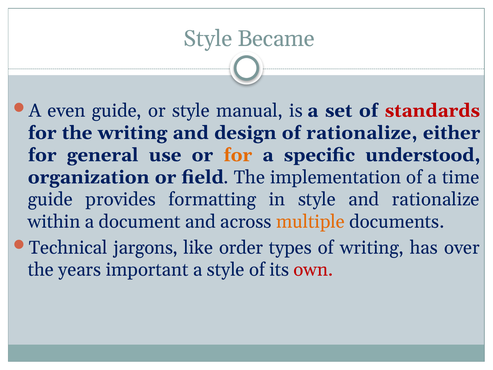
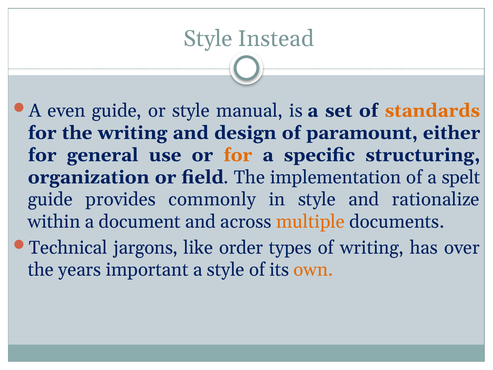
Became: Became -> Instead
standards colour: red -> orange
of rationalize: rationalize -> paramount
understood: understood -> structuring
time: time -> spelt
formatting: formatting -> commonly
own colour: red -> orange
